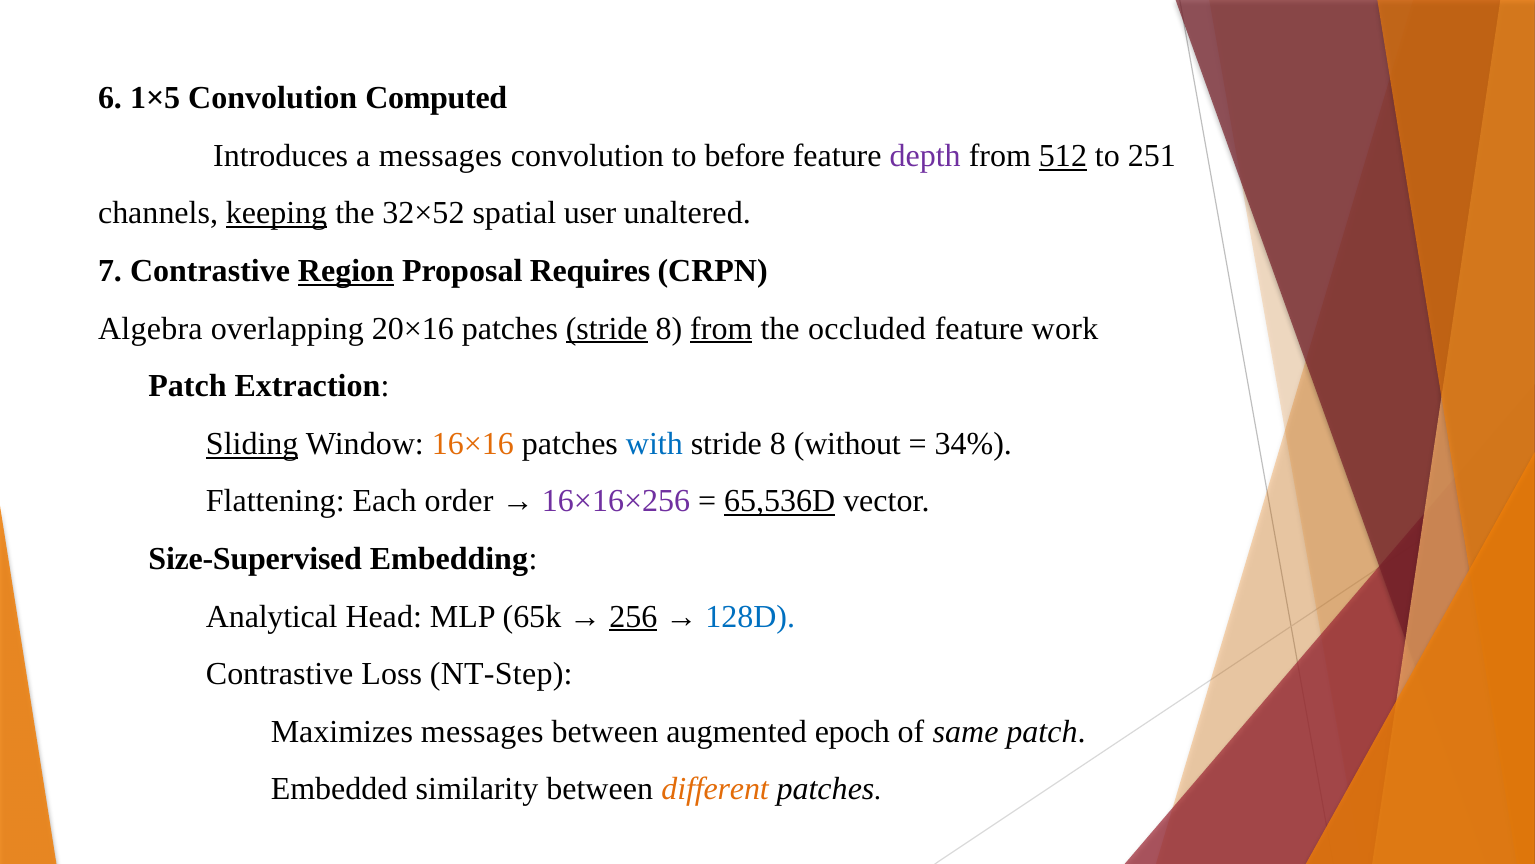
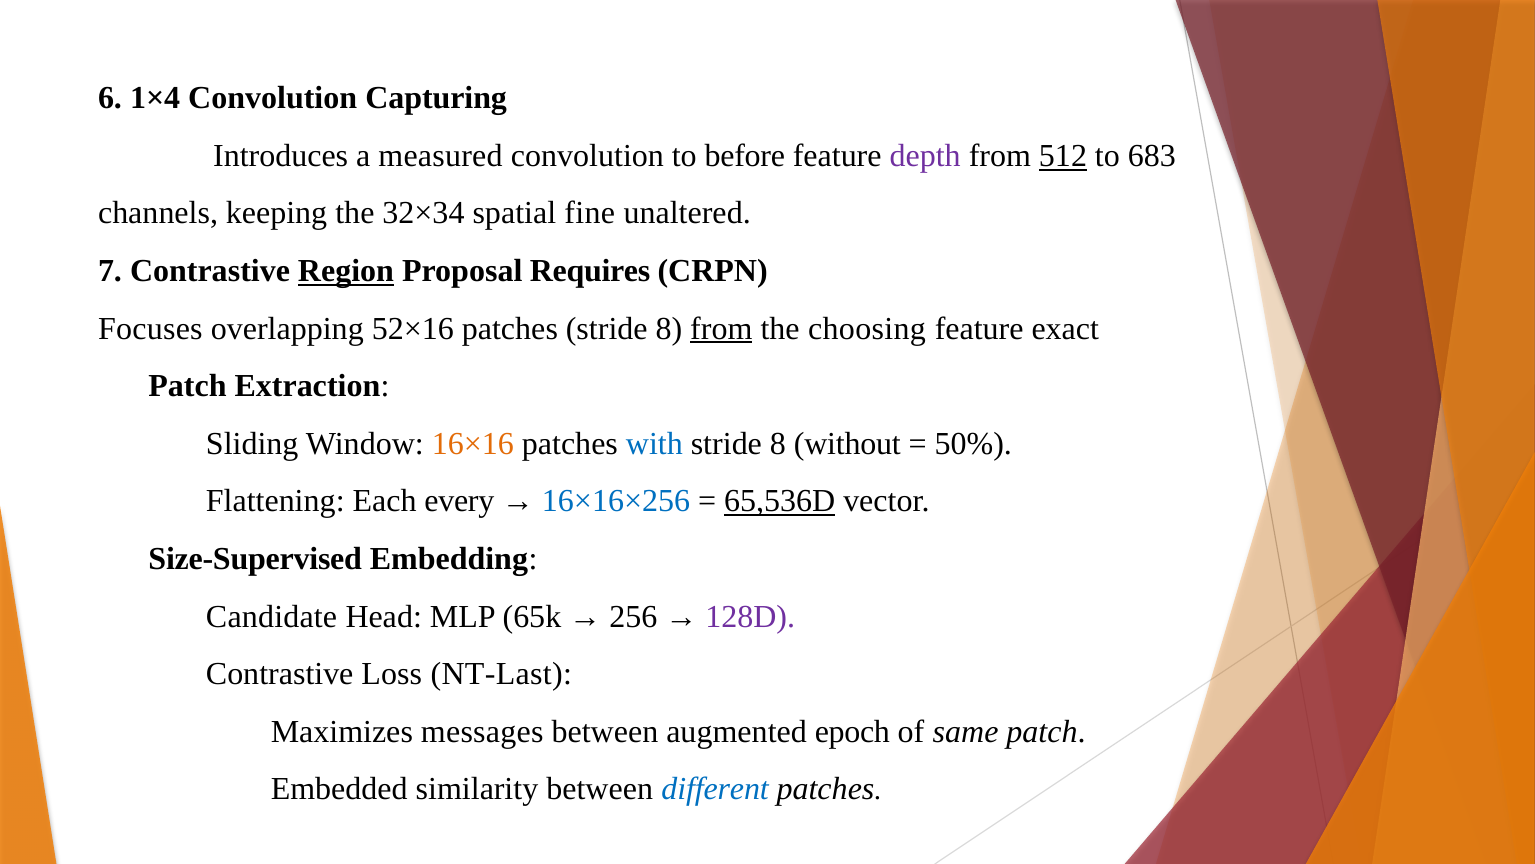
1×5: 1×5 -> 1×4
Computed: Computed -> Capturing
a messages: messages -> measured
251: 251 -> 683
keeping underline: present -> none
32×52: 32×52 -> 32×34
user: user -> fine
Algebra: Algebra -> Focuses
20×16: 20×16 -> 52×16
stride at (607, 328) underline: present -> none
occluded: occluded -> choosing
work: work -> exact
Sliding underline: present -> none
34%: 34% -> 50%
order: order -> every
16×16×256 colour: purple -> blue
Analytical: Analytical -> Candidate
256 underline: present -> none
128D colour: blue -> purple
NT-Step: NT-Step -> NT-Last
different colour: orange -> blue
